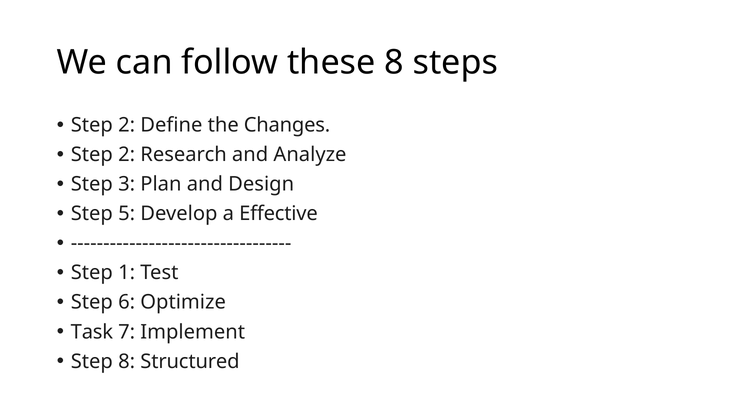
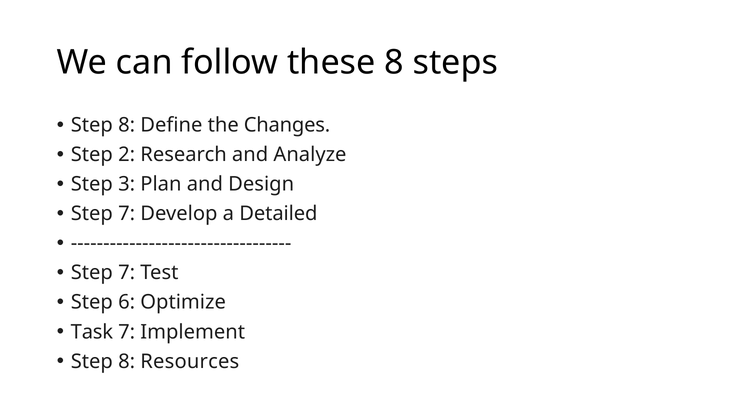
2 at (127, 125): 2 -> 8
5 at (127, 214): 5 -> 7
Effective: Effective -> Detailed
1 at (127, 273): 1 -> 7
Structured: Structured -> Resources
